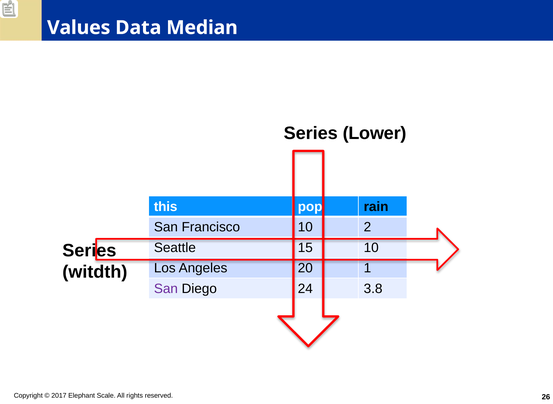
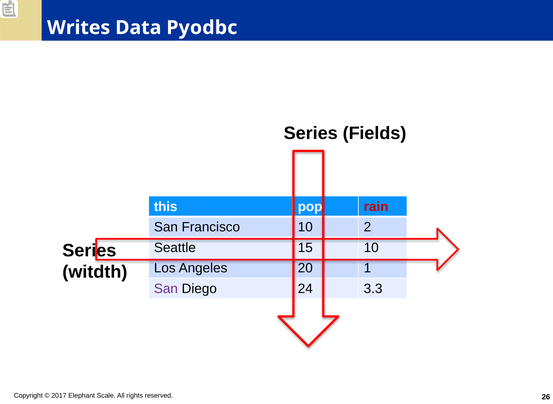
Values: Values -> Writes
Median: Median -> Pyodbc
Lower: Lower -> Fields
rain colour: black -> red
3.8: 3.8 -> 3.3
